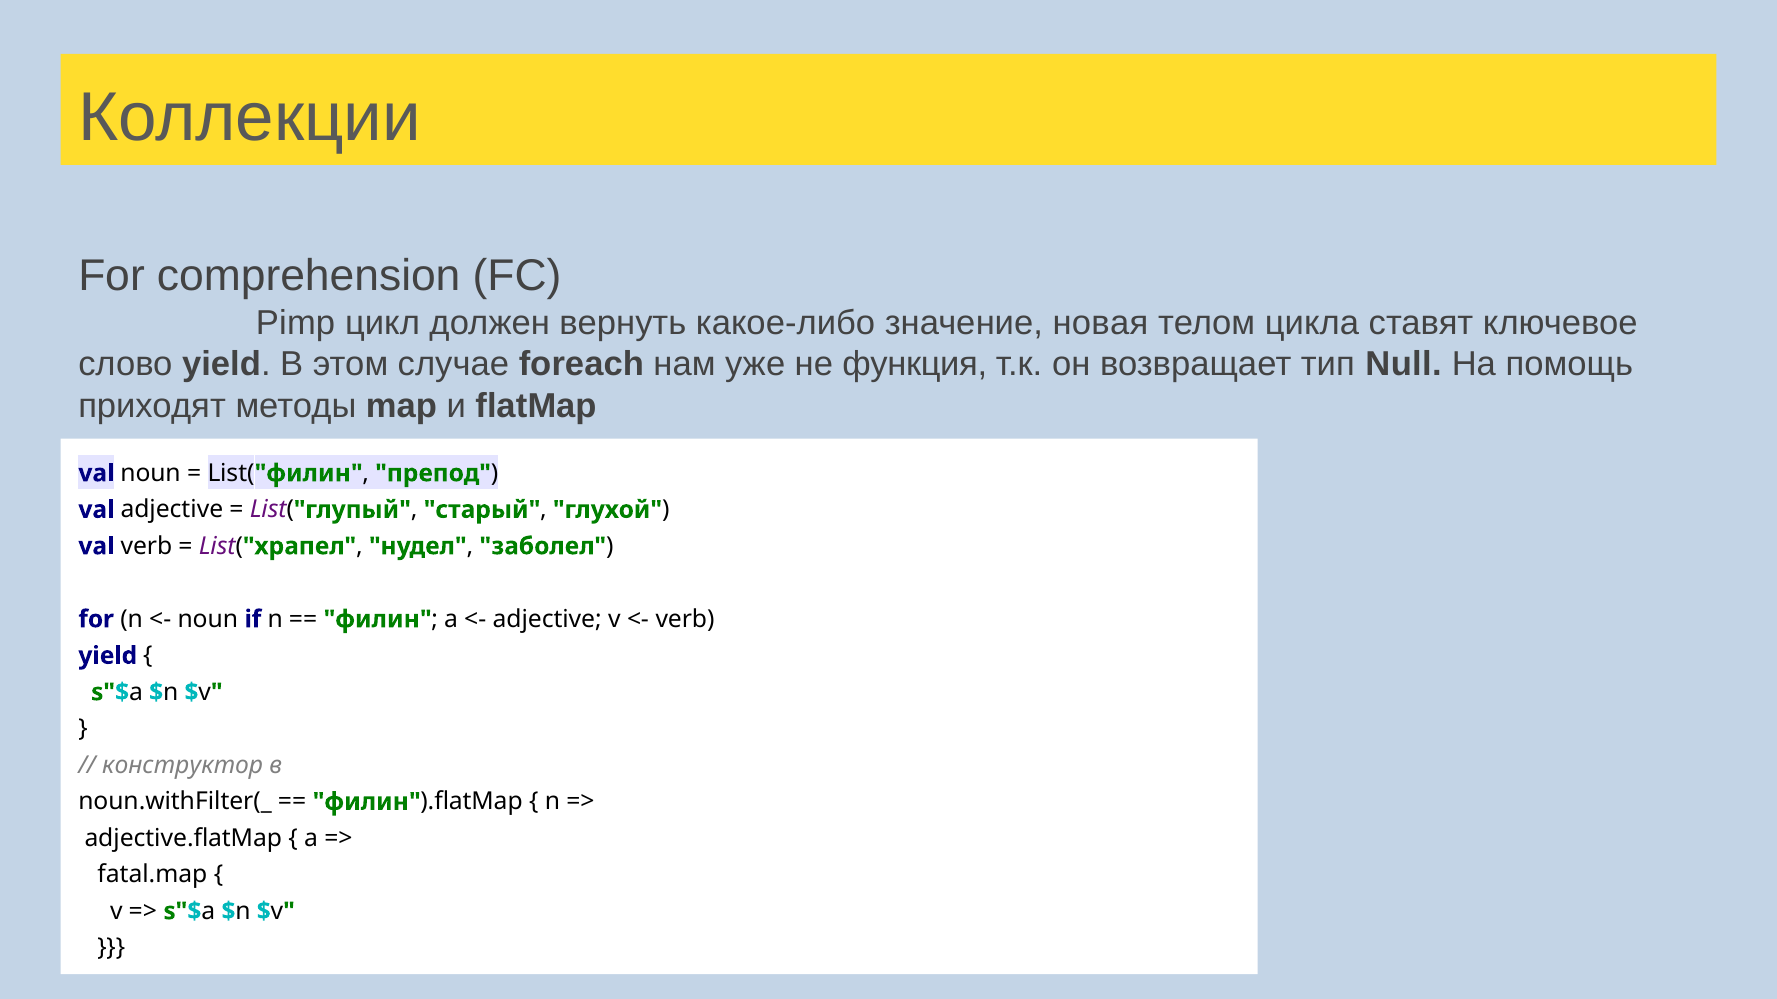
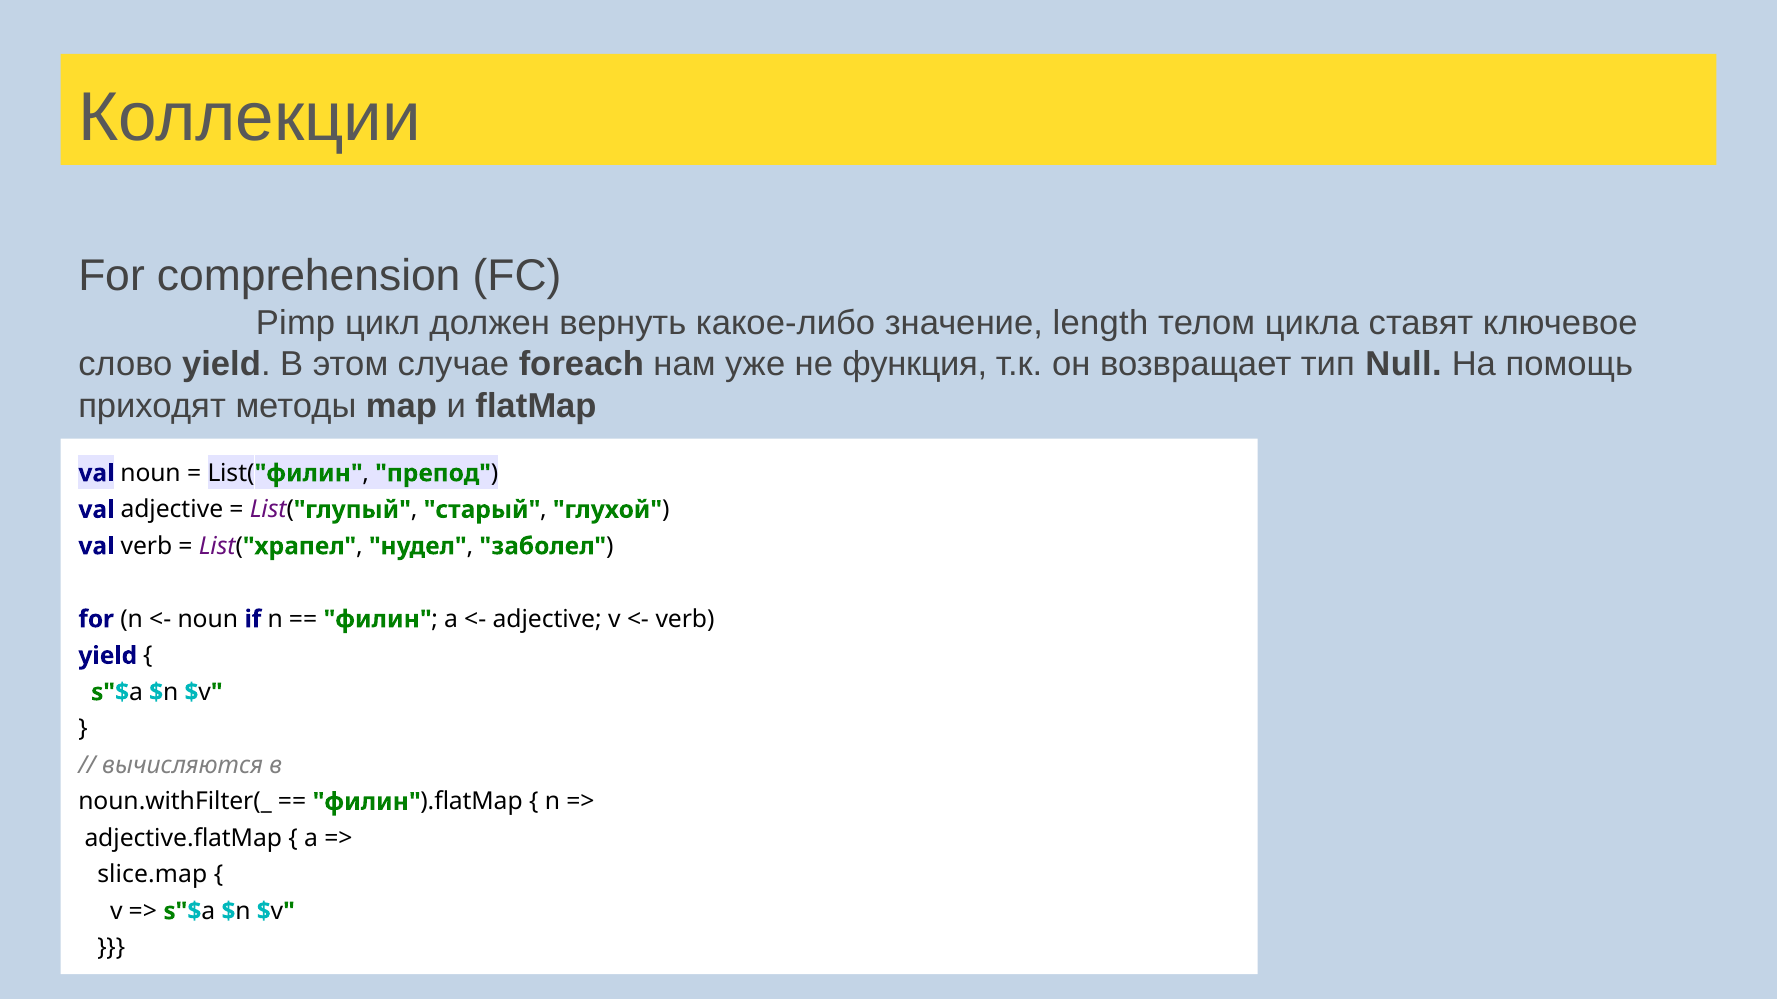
новая: новая -> length
конструктор: конструктор -> вычисляются
fatal.map: fatal.map -> slice.map
